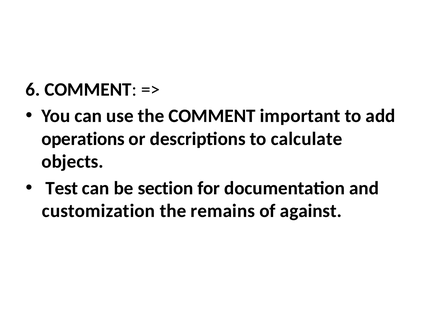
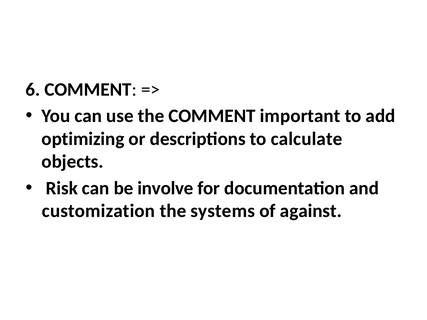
operations: operations -> optimizing
Test: Test -> Risk
section: section -> involve
remains: remains -> systems
